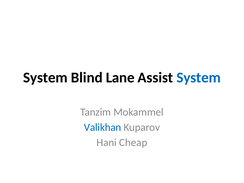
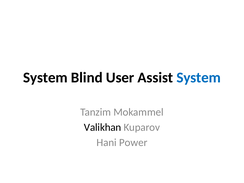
Lane: Lane -> User
Valikhan colour: blue -> black
Cheap: Cheap -> Power
